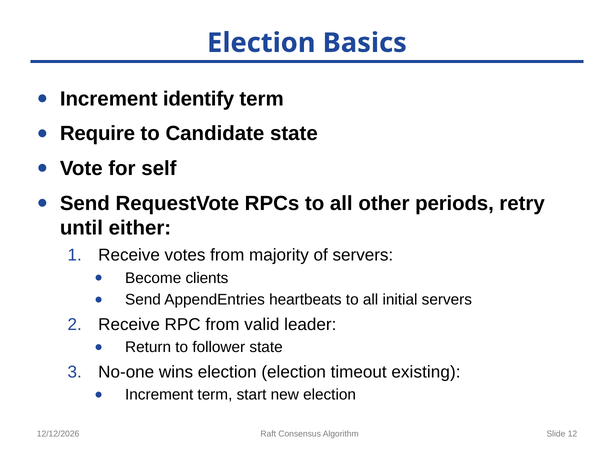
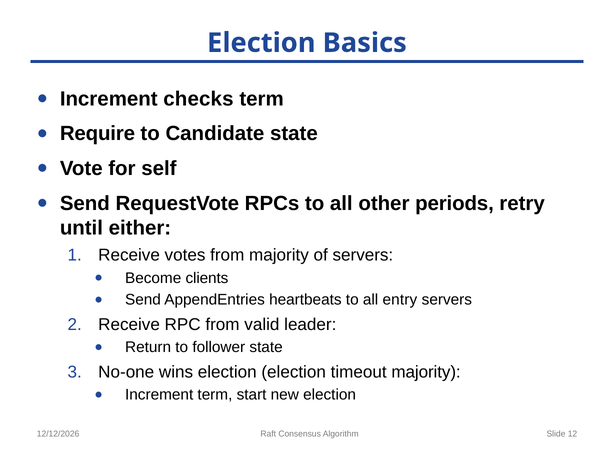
identify: identify -> checks
initial: initial -> entry
timeout existing: existing -> majority
